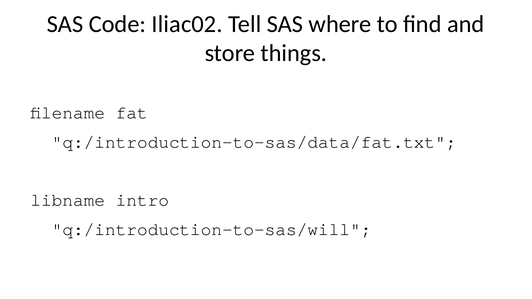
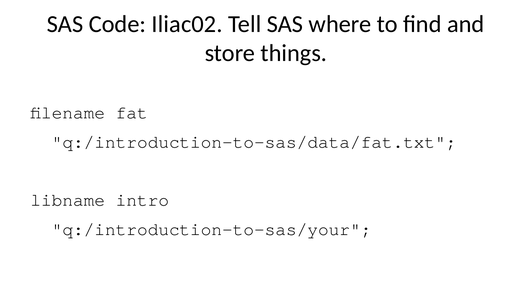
q:/introduction-to-sas/will: q:/introduction-to-sas/will -> q:/introduction-to-sas/your
